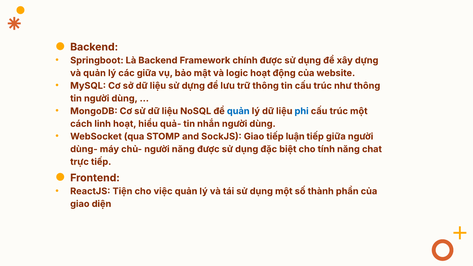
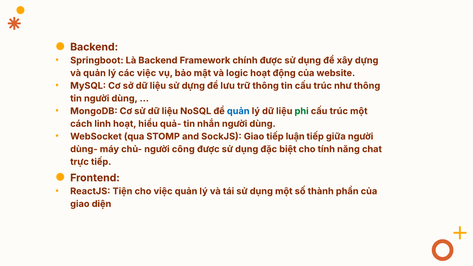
các giữa: giữa -> việc
phi colour: blue -> green
người năng: năng -> công
